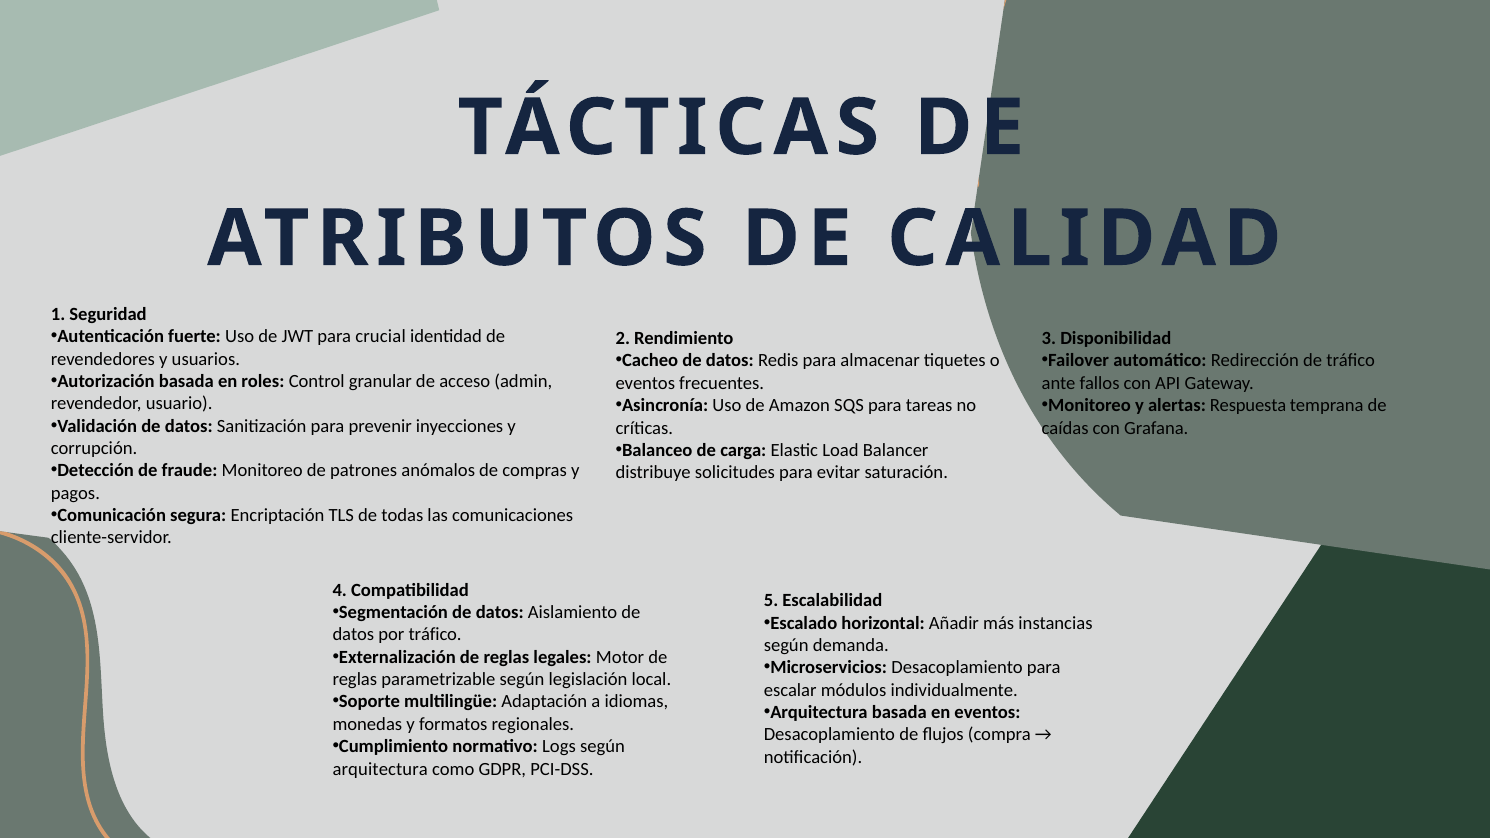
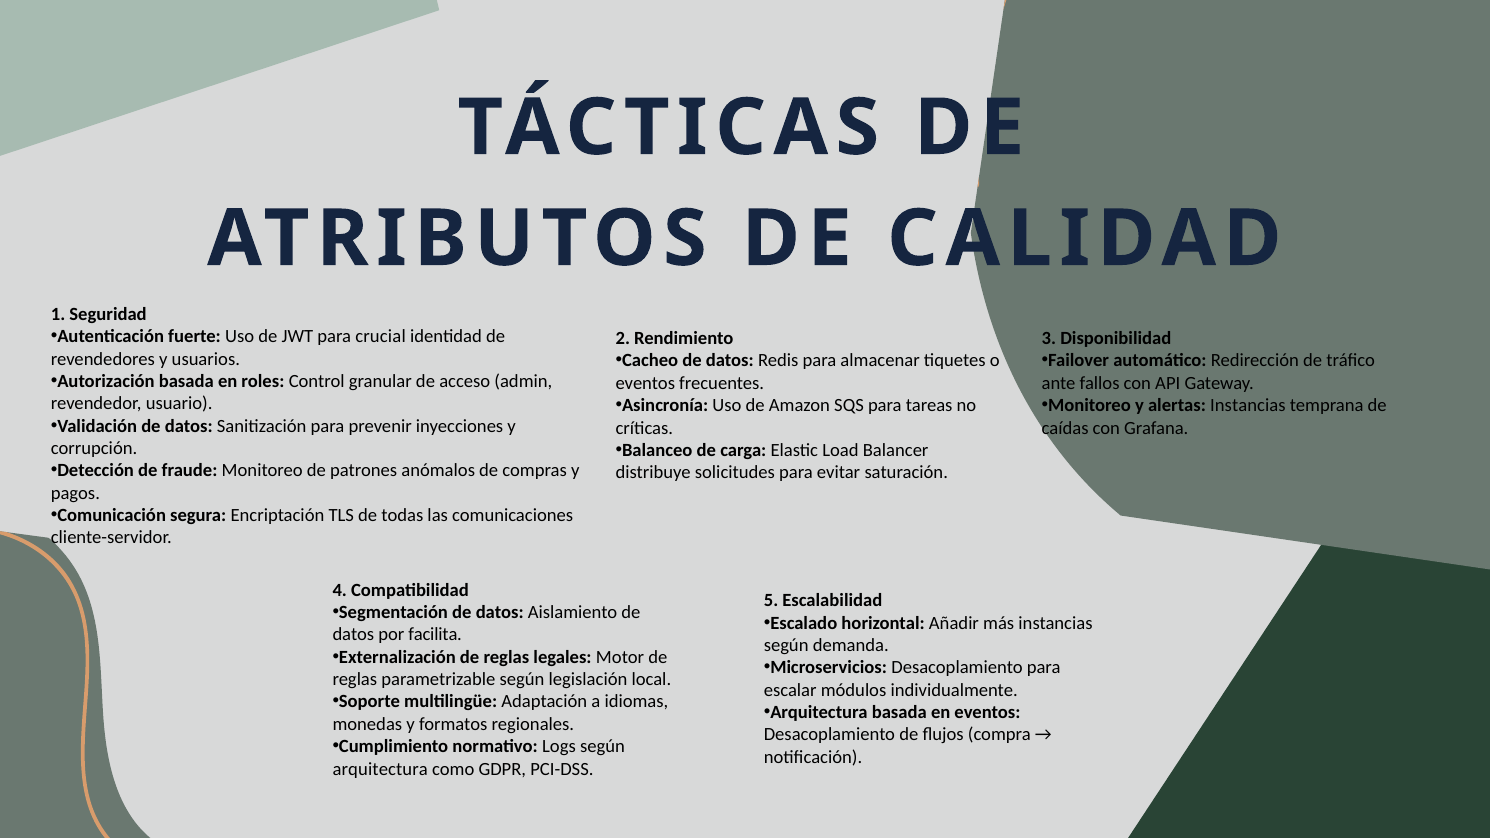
alertas Respuesta: Respuesta -> Instancias
por tráfico: tráfico -> facilita
